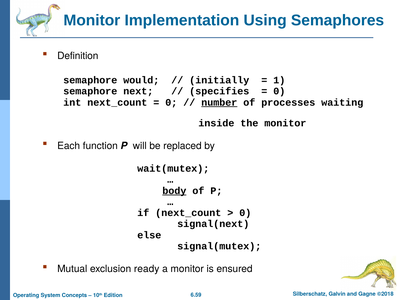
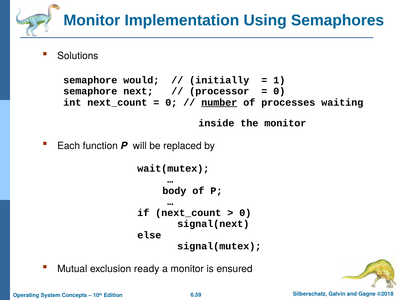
Definition: Definition -> Solutions
specifies: specifies -> processor
body underline: present -> none
